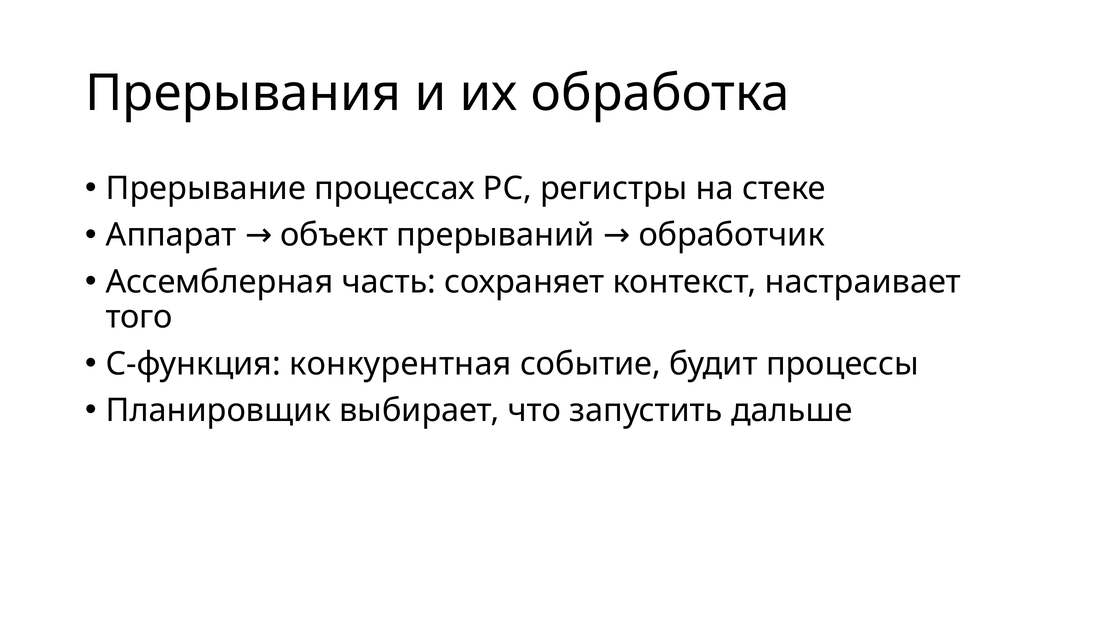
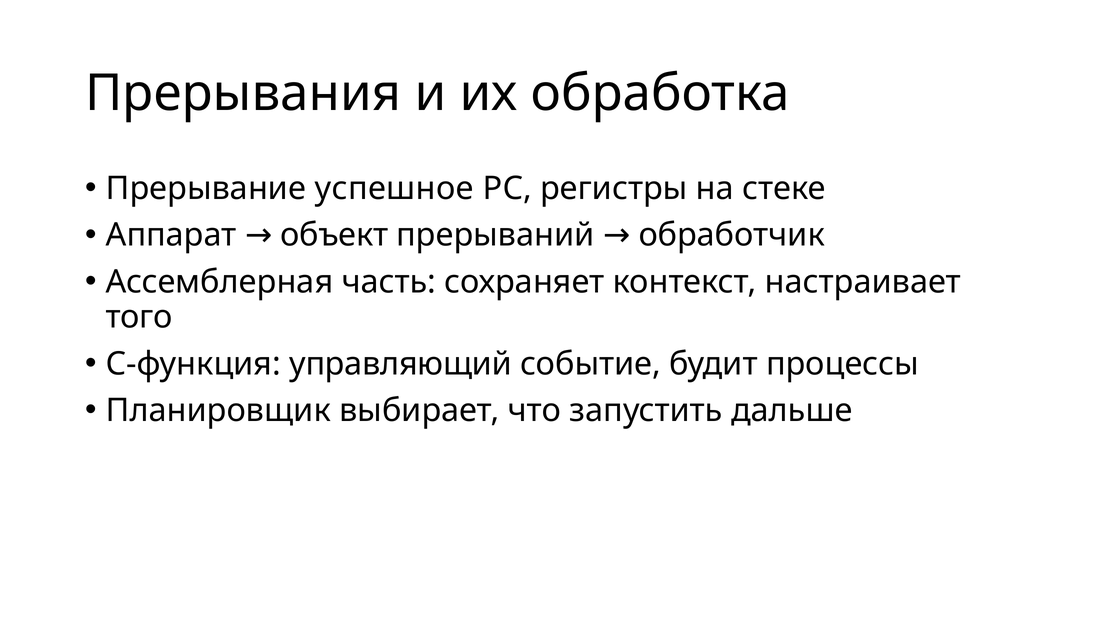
процессах: процессах -> успешное
конкурентная: конкурентная -> управляющий
